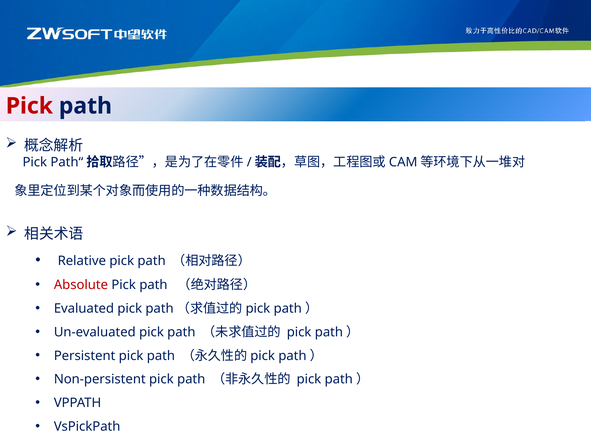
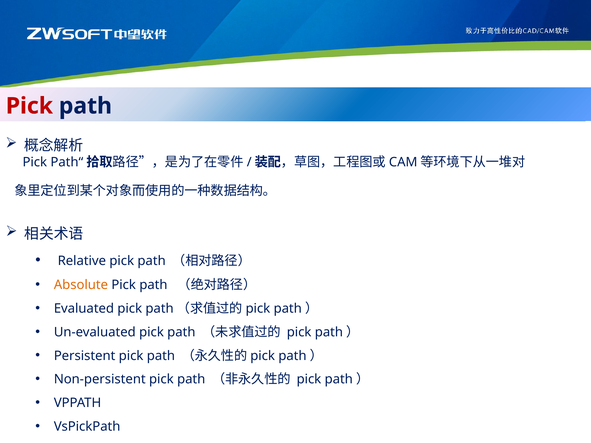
Absolute colour: red -> orange
